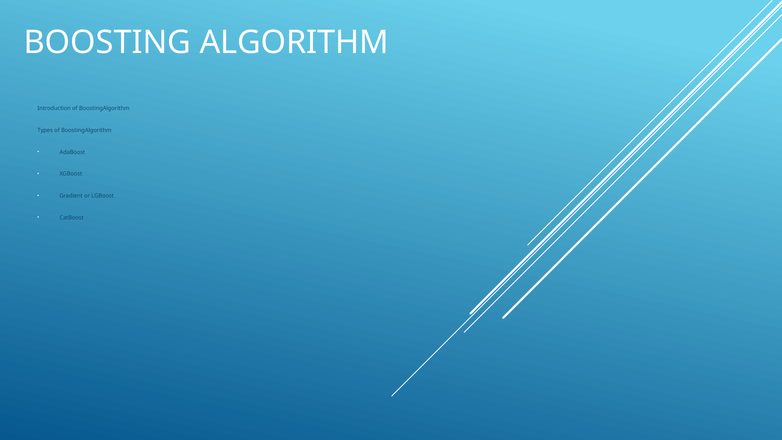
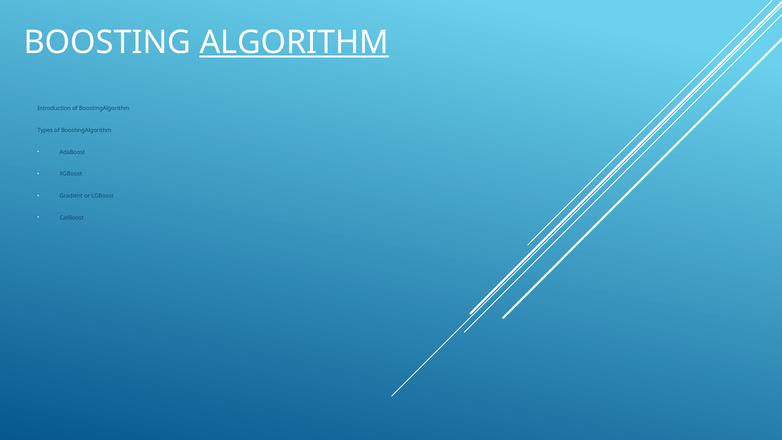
ALGORITHM underline: none -> present
